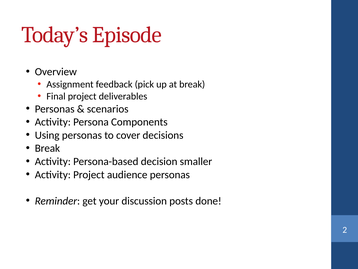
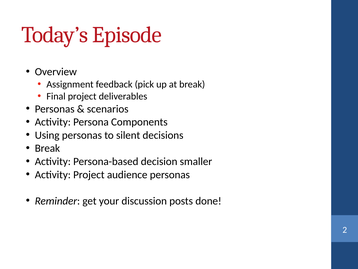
cover: cover -> silent
